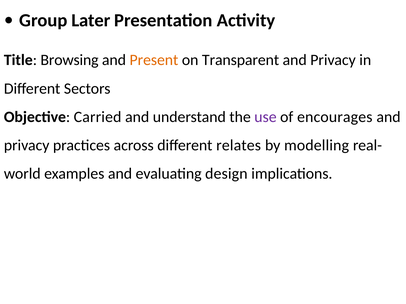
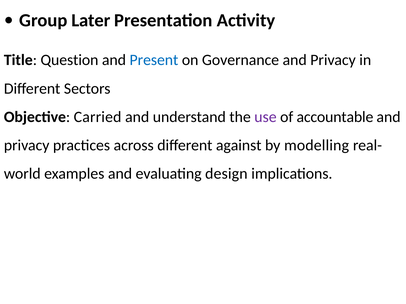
Browsing: Browsing -> Question
Present colour: orange -> blue
Transparent: Transparent -> Governance
encourages: encourages -> accountable
relates: relates -> against
